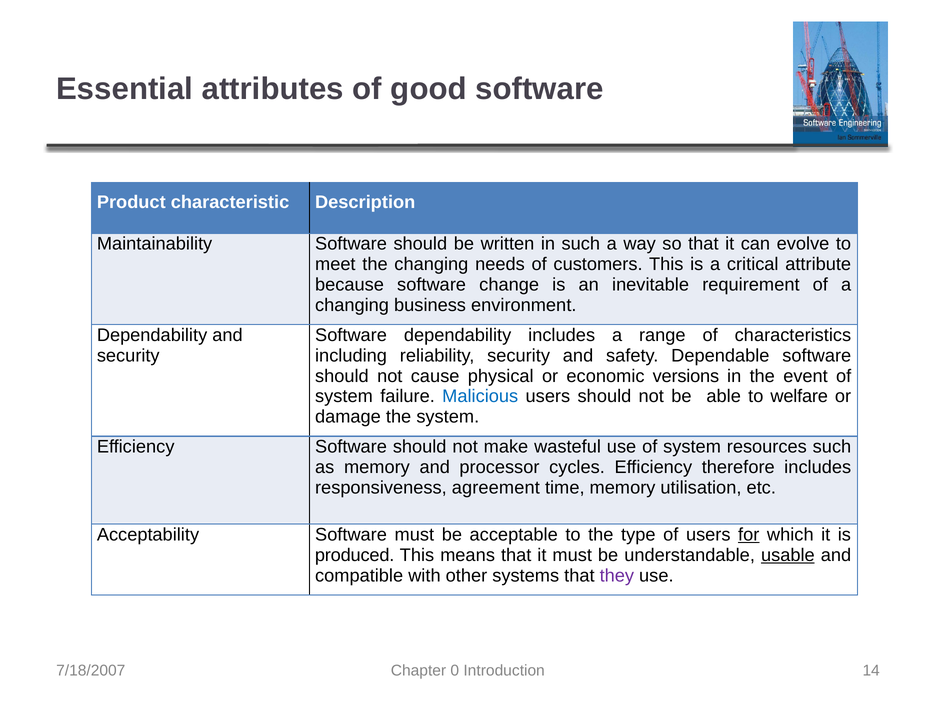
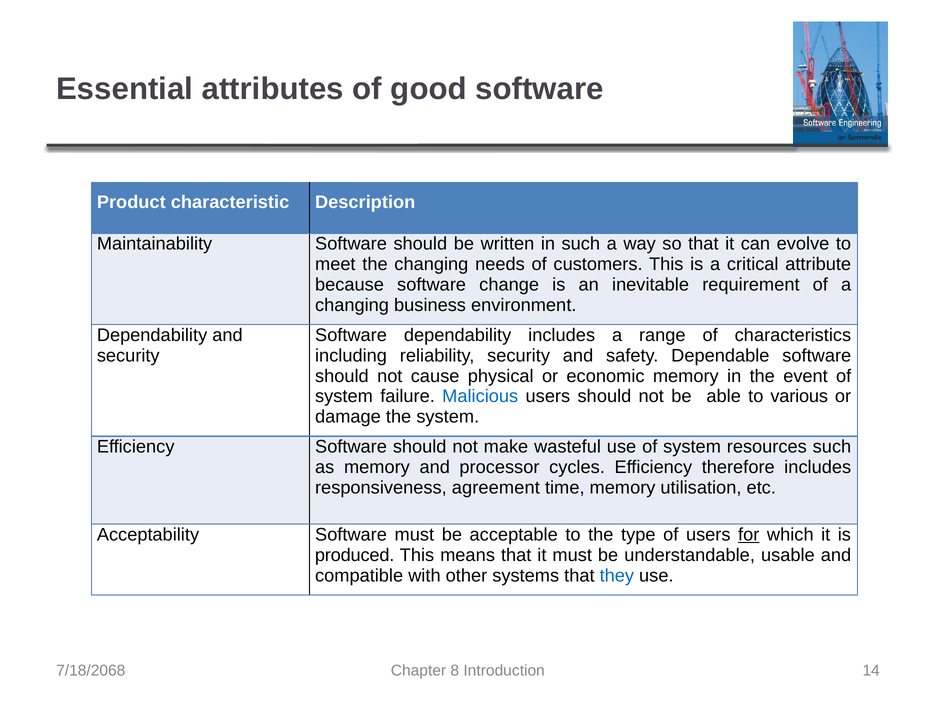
economic versions: versions -> memory
welfare: welfare -> various
usable underline: present -> none
they colour: purple -> blue
7/18/2007: 7/18/2007 -> 7/18/2068
0: 0 -> 8
